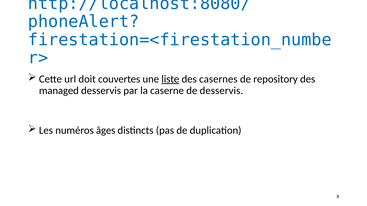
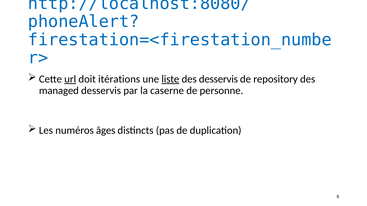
url underline: none -> present
couvertes: couvertes -> itérations
des casernes: casernes -> desservis
de desservis: desservis -> personne
